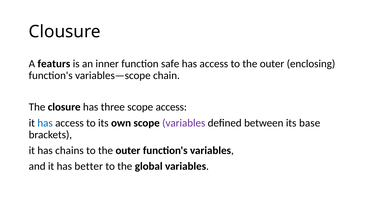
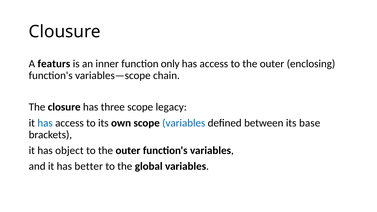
safe: safe -> only
scope access: access -> legacy
variables at (184, 123) colour: purple -> blue
chains: chains -> object
